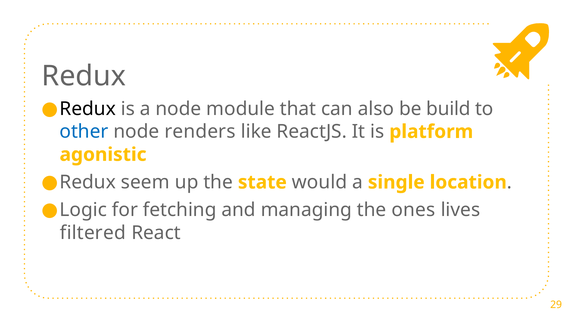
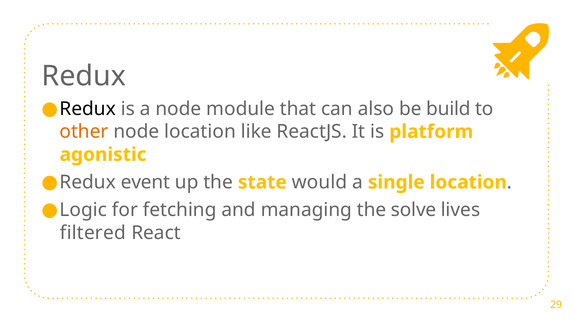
other colour: blue -> orange
node renders: renders -> location
seem: seem -> event
ones: ones -> solve
